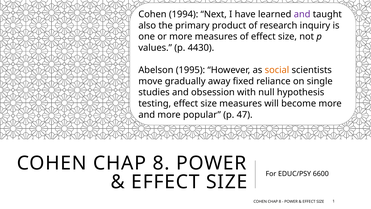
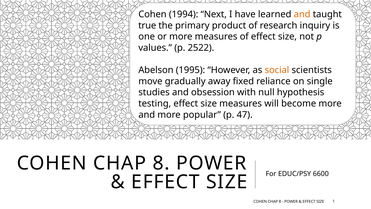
and at (302, 14) colour: purple -> orange
also: also -> true
4430: 4430 -> 2522
